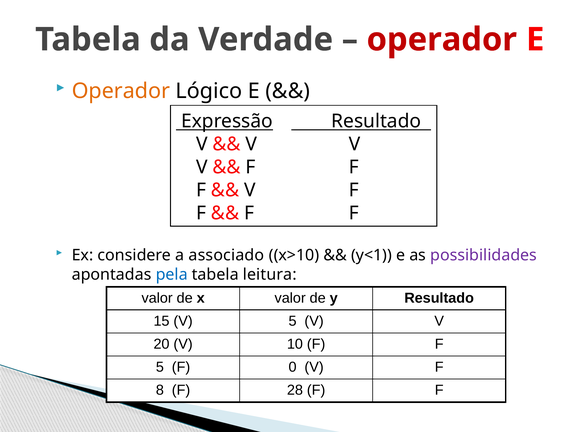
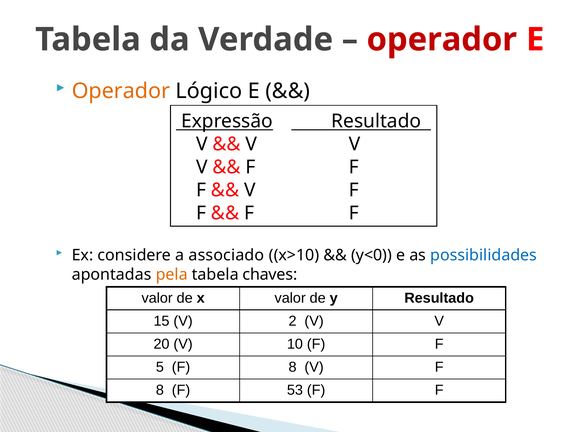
y<1: y<1 -> y<0
possibilidades colour: purple -> blue
pela colour: blue -> orange
leitura: leitura -> chaves
V 5: 5 -> 2
5 F 0: 0 -> 8
28: 28 -> 53
